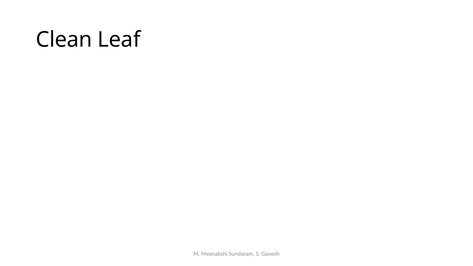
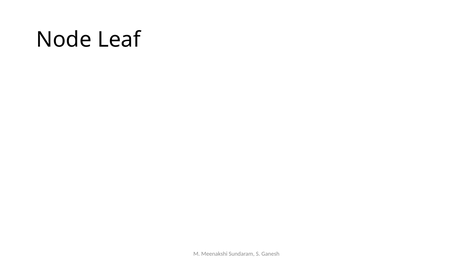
Clean: Clean -> Node
